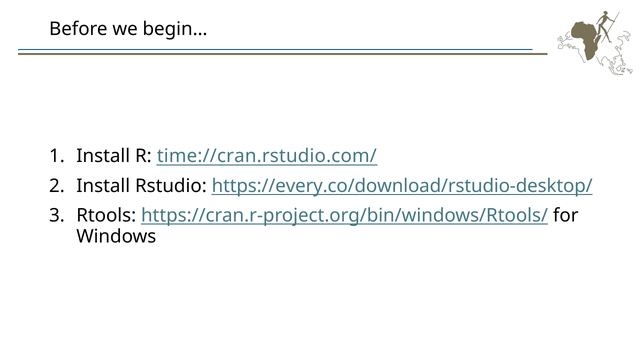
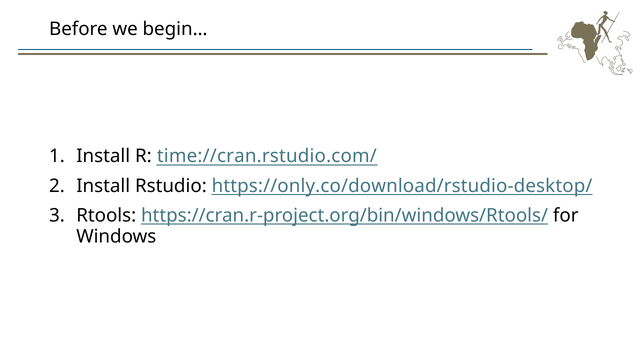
https://every.co/download/rstudio-desktop/: https://every.co/download/rstudio-desktop/ -> https://only.co/download/rstudio-desktop/
